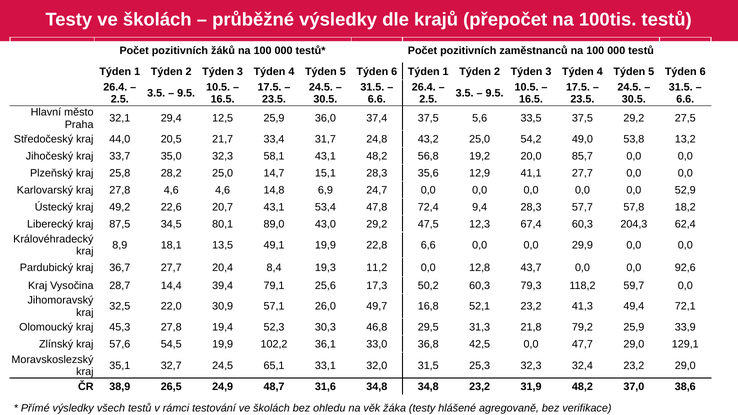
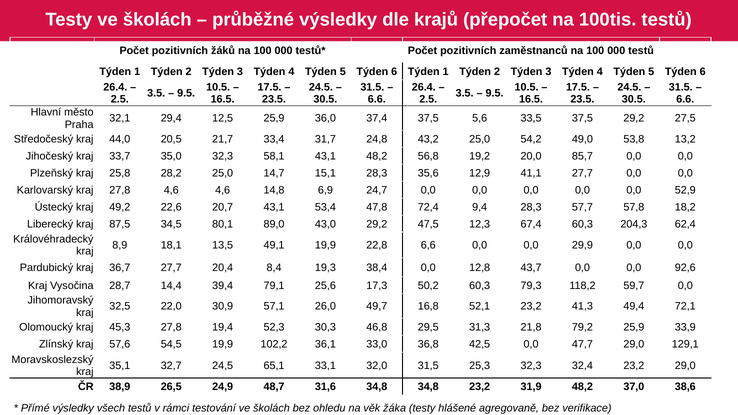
11,2: 11,2 -> 38,4
